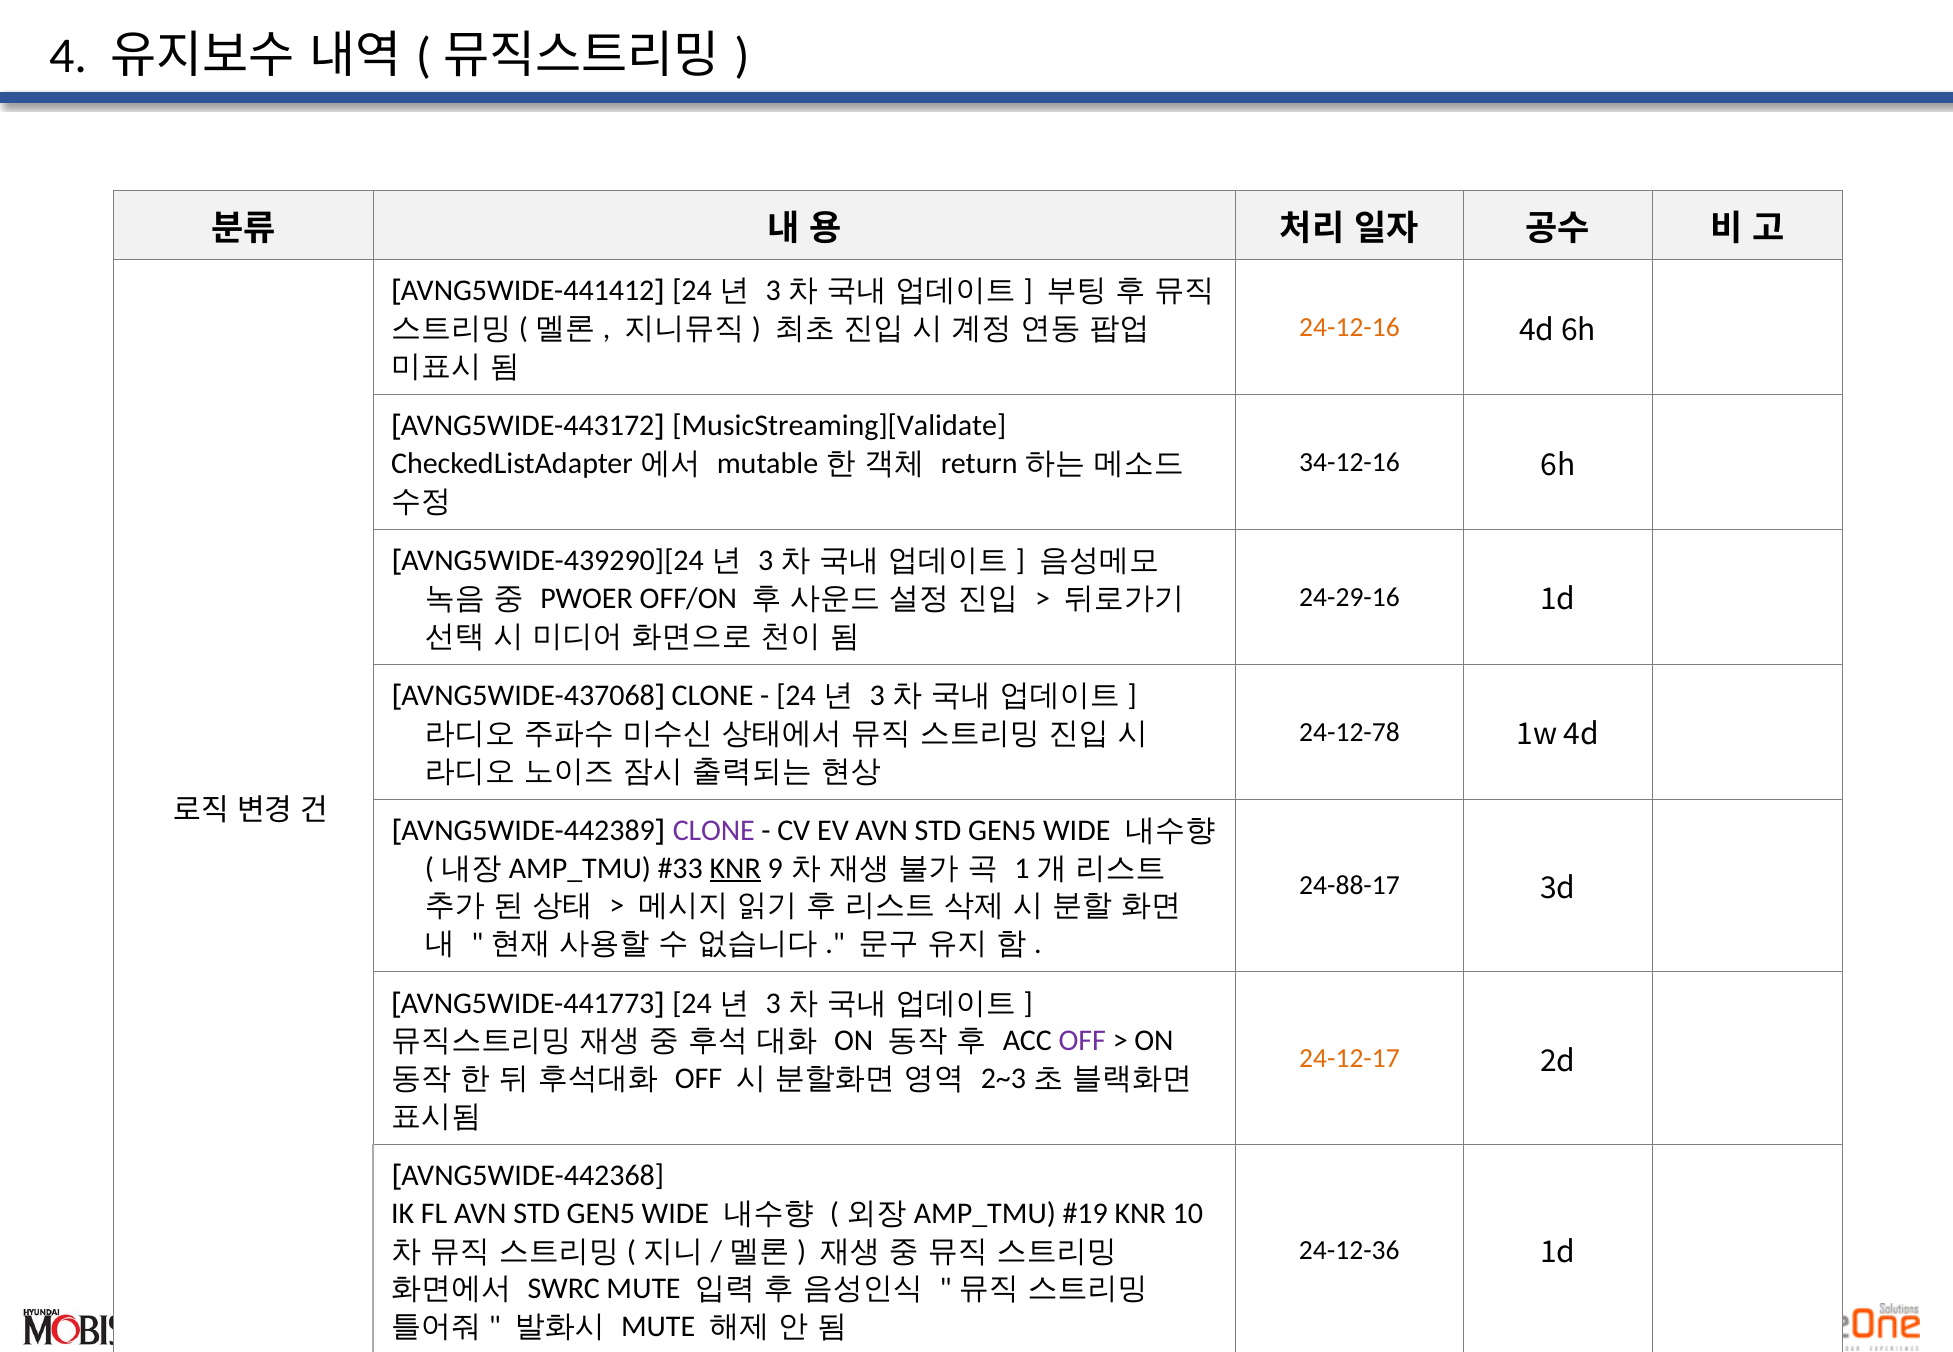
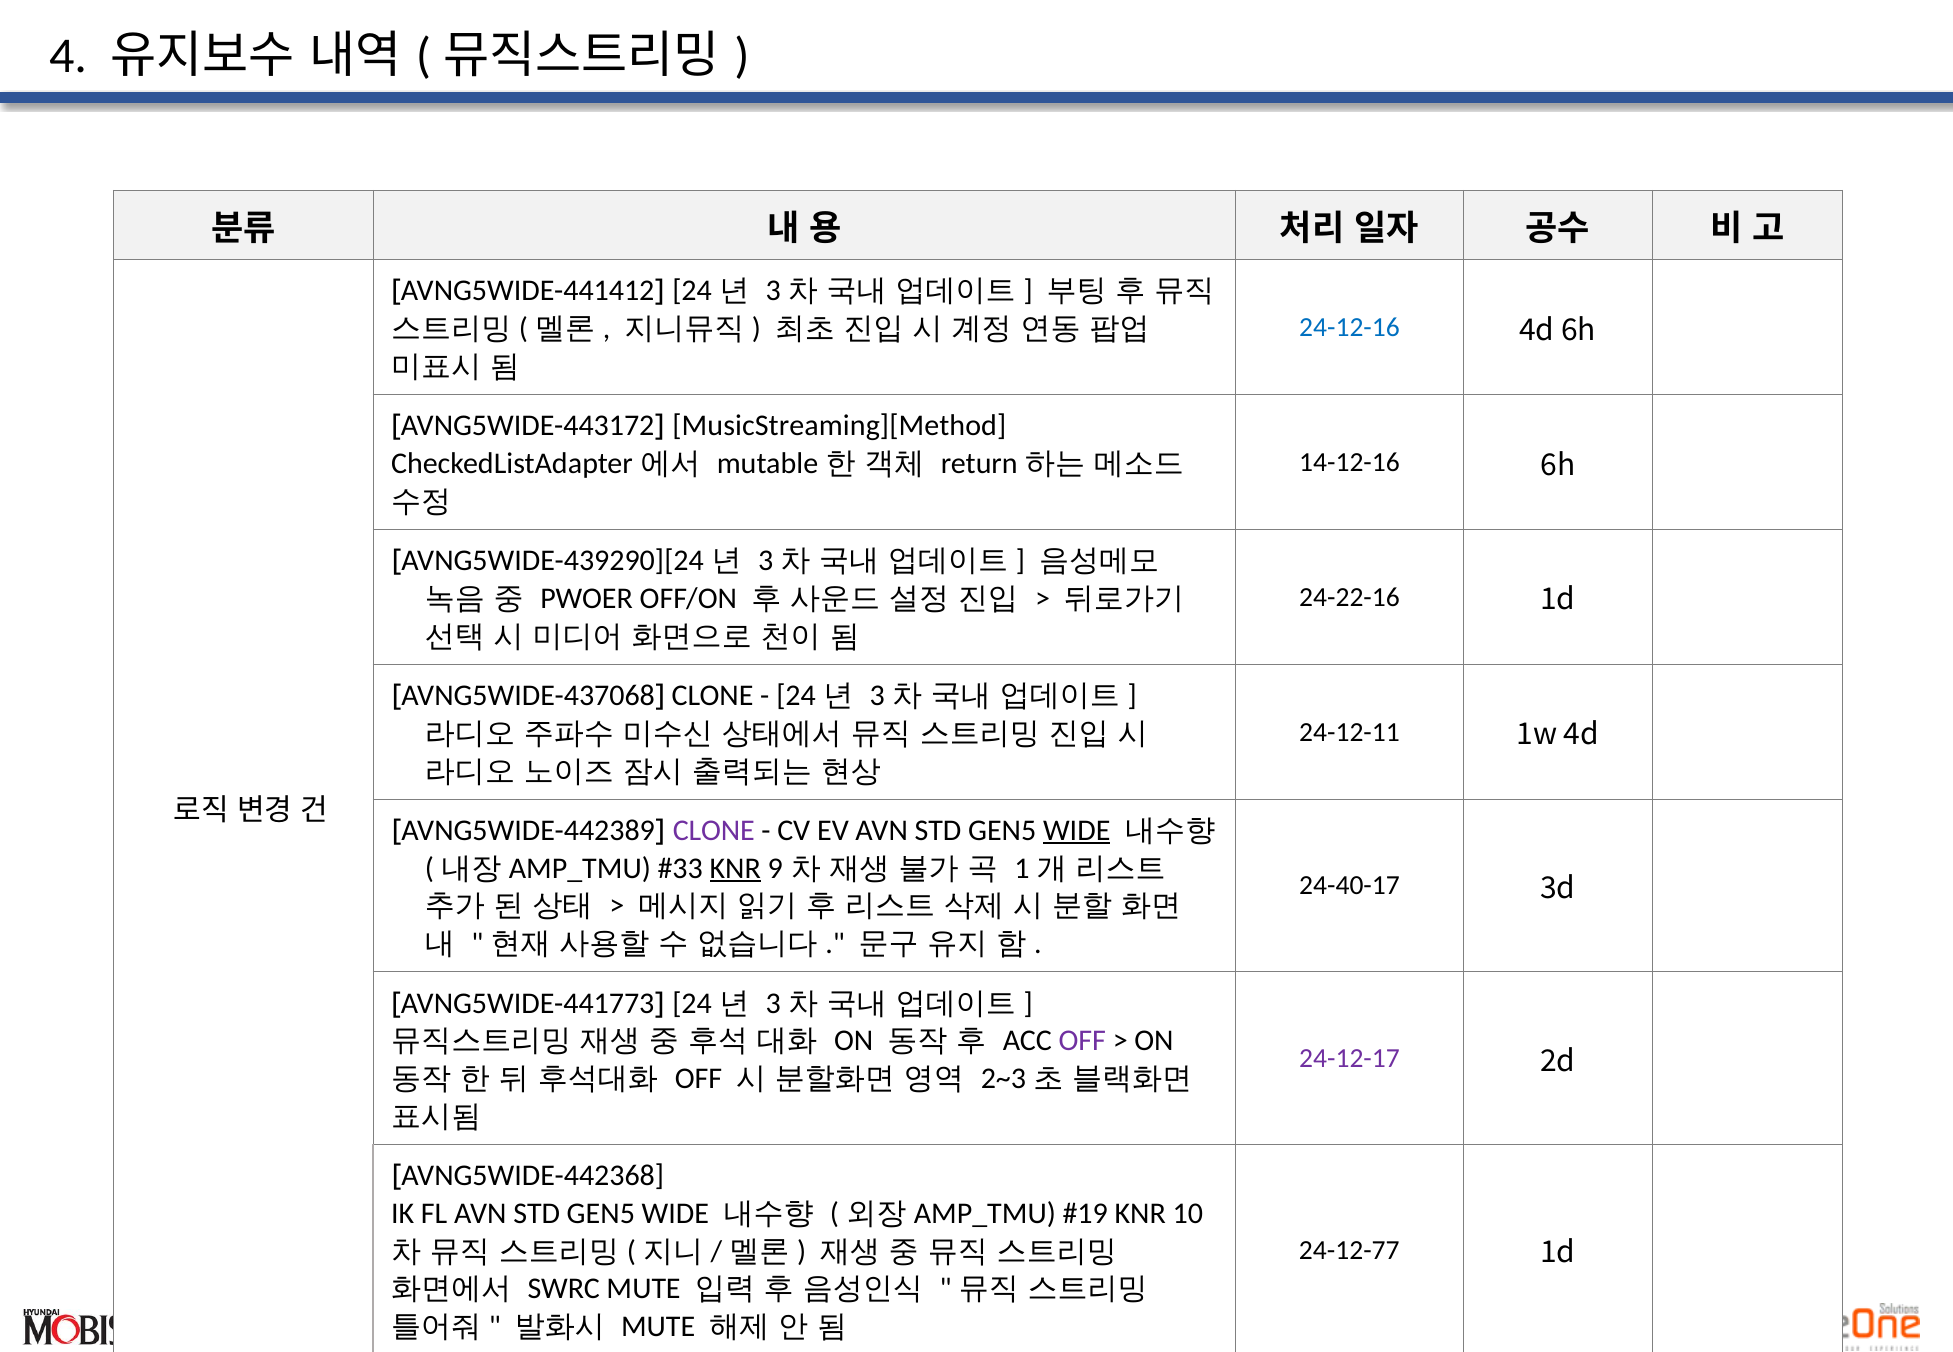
24-12-16 colour: orange -> blue
MusicStreaming][Validate: MusicStreaming][Validate -> MusicStreaming][Method
34-12-16: 34-12-16 -> 14-12-16
24-29-16: 24-29-16 -> 24-22-16
24-12-78: 24-12-78 -> 24-12-11
WIDE at (1077, 830) underline: none -> present
24-88-17: 24-88-17 -> 24-40-17
24-12-17 colour: orange -> purple
24-12-36: 24-12-36 -> 24-12-77
